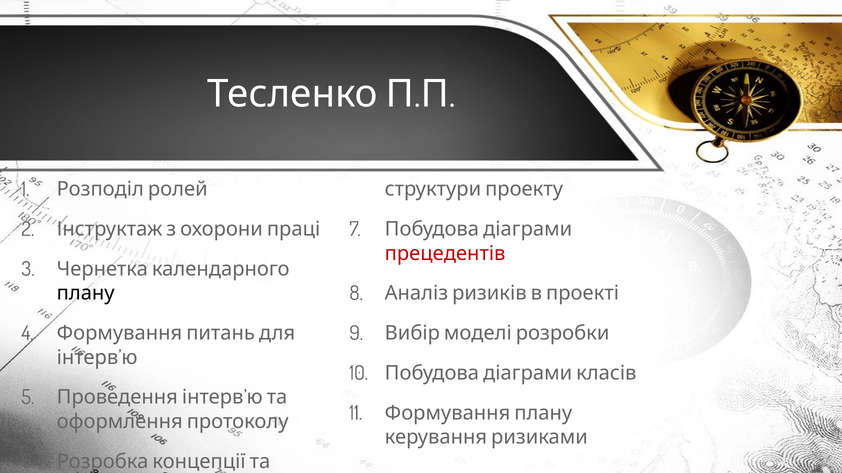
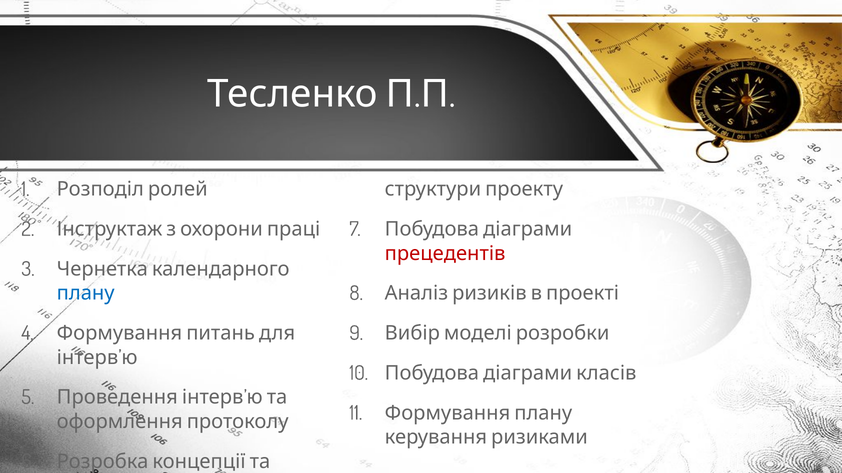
плану colour: black -> blue
